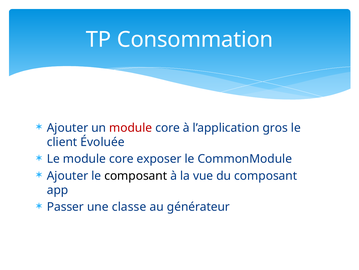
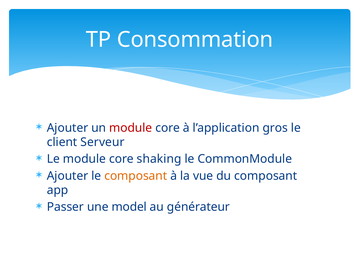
Évoluée: Évoluée -> Serveur
exposer: exposer -> shaking
composant at (136, 175) colour: black -> orange
classe: classe -> model
